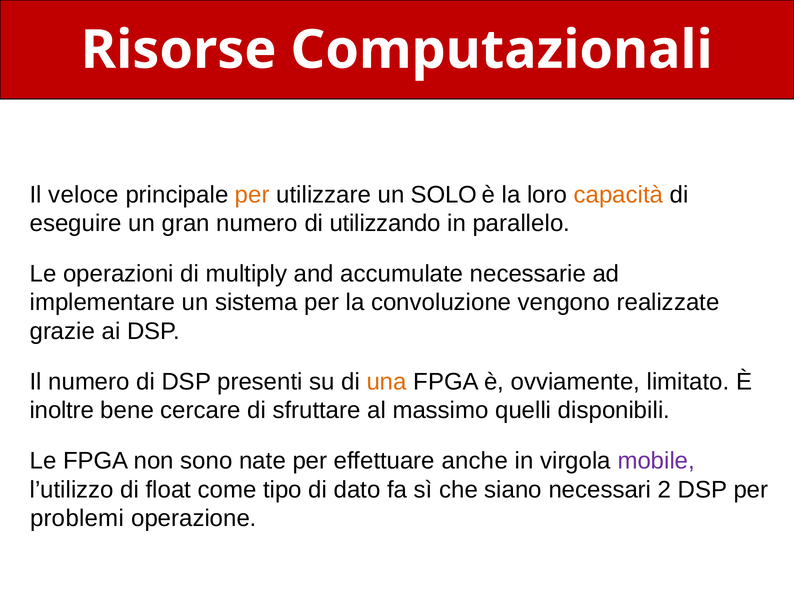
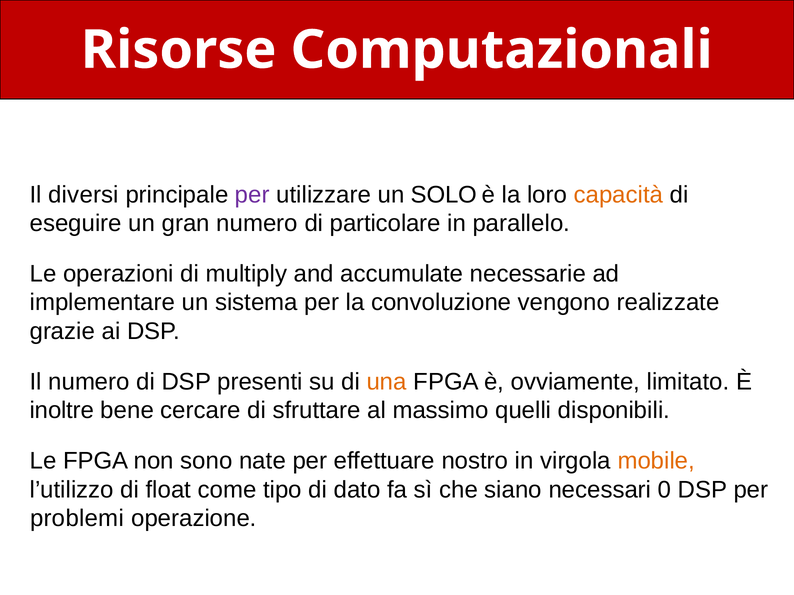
veloce: veloce -> diversi
per at (252, 195) colour: orange -> purple
utilizzando: utilizzando -> particolare
anche: anche -> nostro
mobile colour: purple -> orange
2: 2 -> 0
